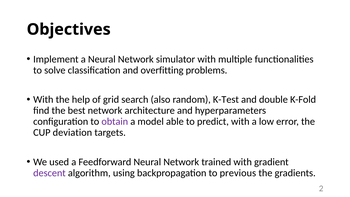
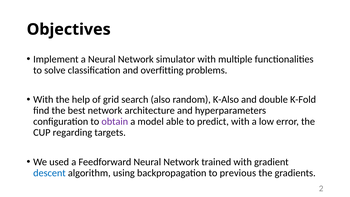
K-Test: K-Test -> K-Also
deviation: deviation -> regarding
descent colour: purple -> blue
